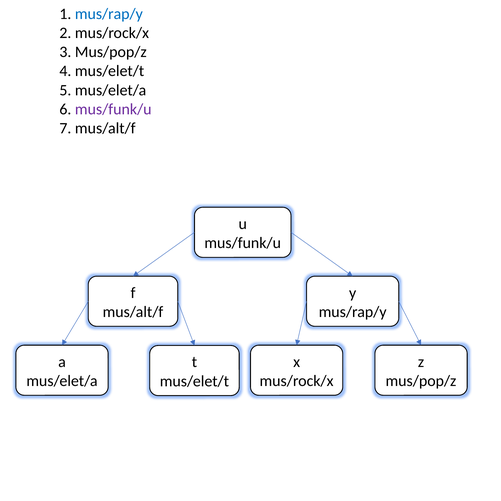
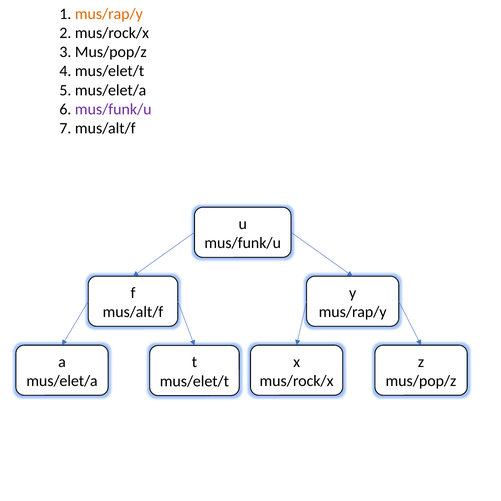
mus/rap/y at (109, 14) colour: blue -> orange
